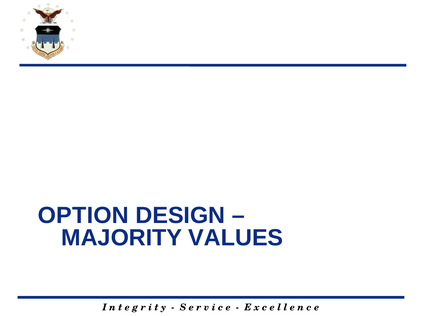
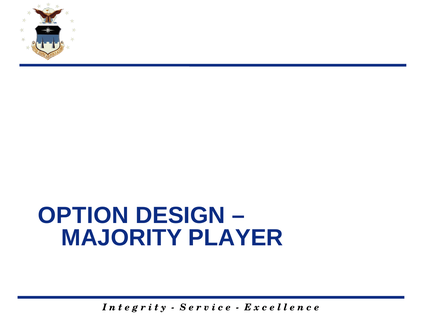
VALUES: VALUES -> PLAYER
